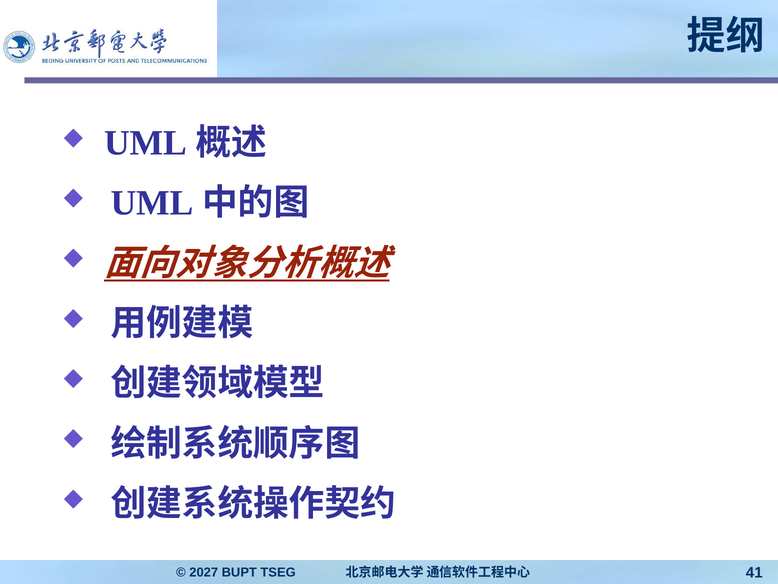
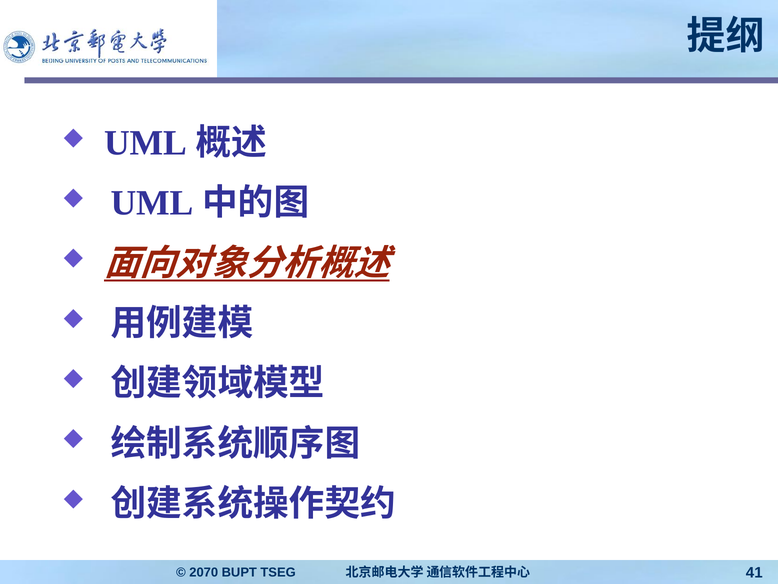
2027: 2027 -> 2070
